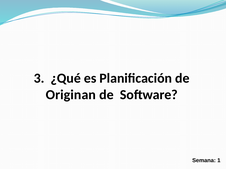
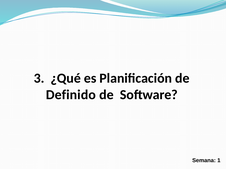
Originan: Originan -> Definido
